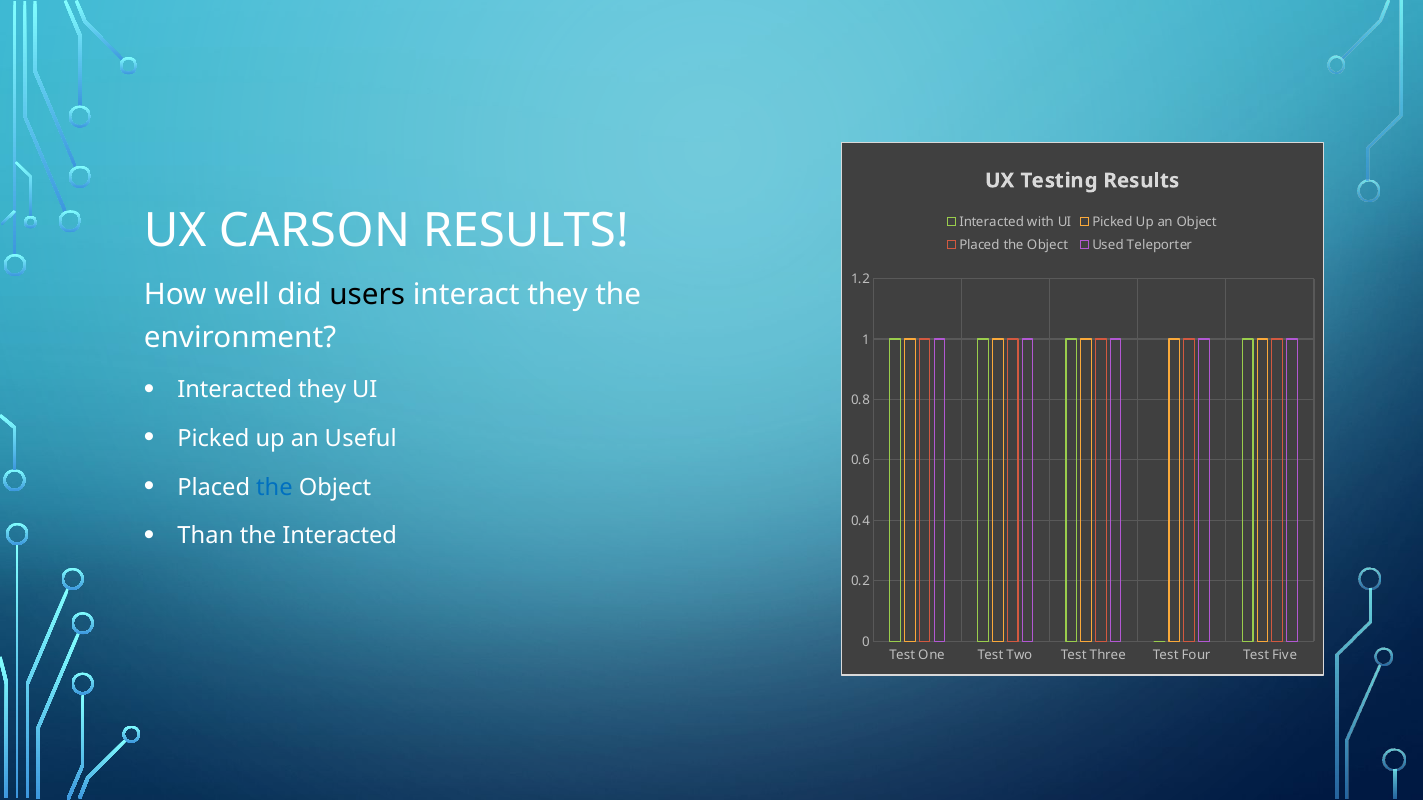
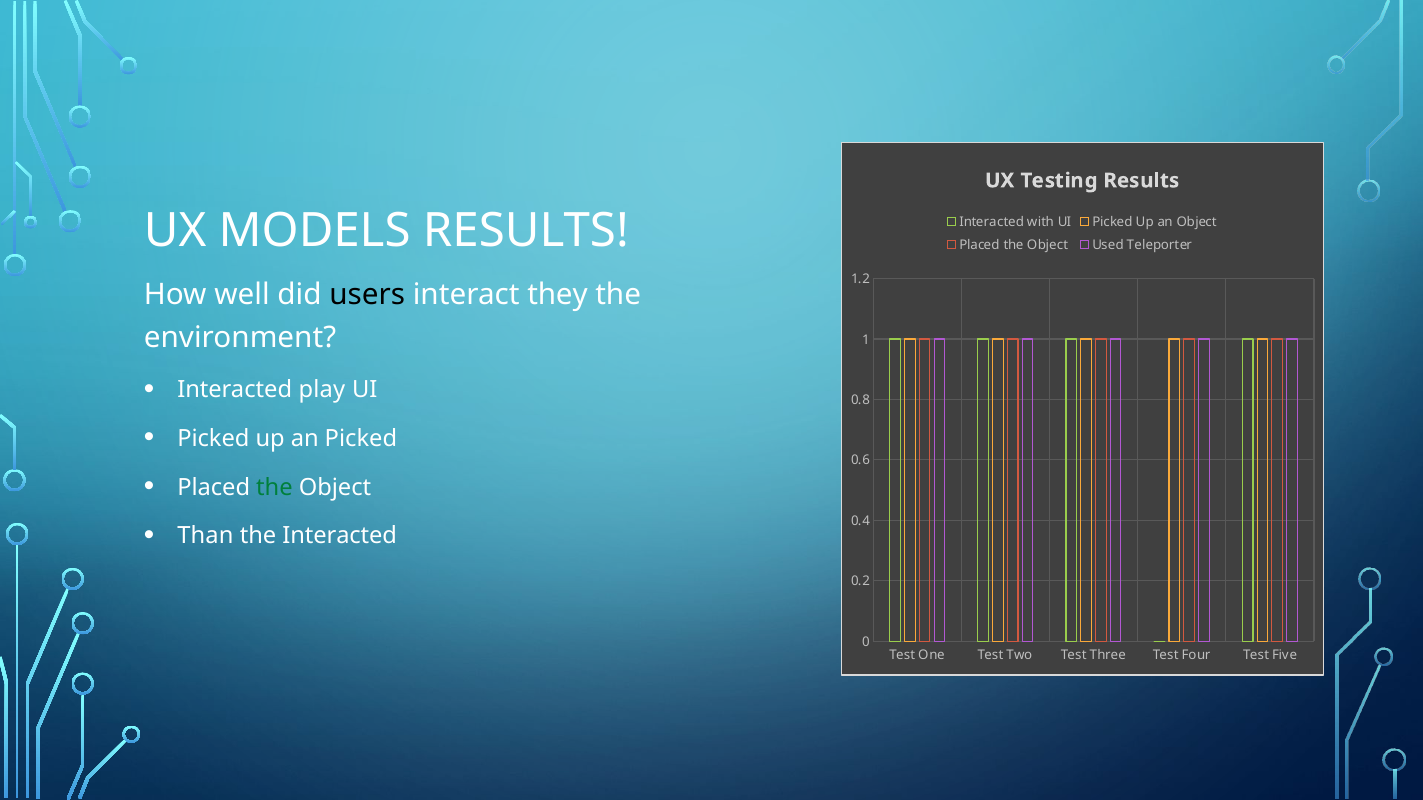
CARSON: CARSON -> MODELS
Interacted they: they -> play
an Useful: Useful -> Picked
the at (274, 488) colour: blue -> green
